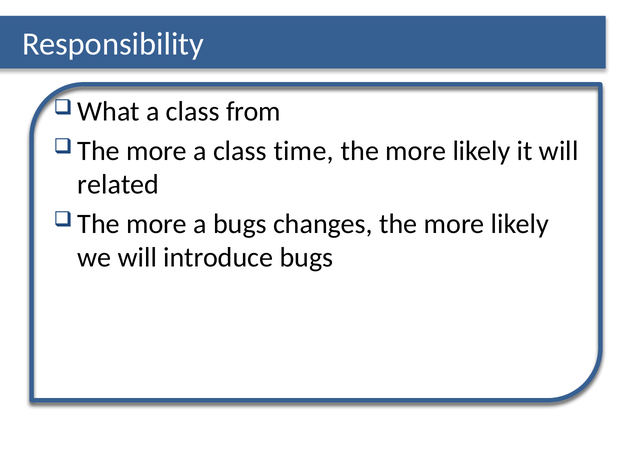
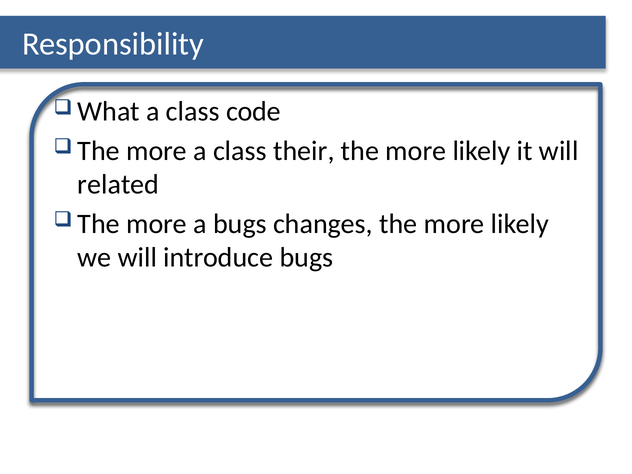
from: from -> code
time: time -> their
